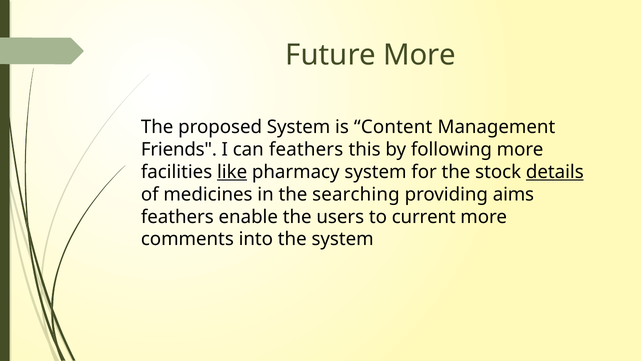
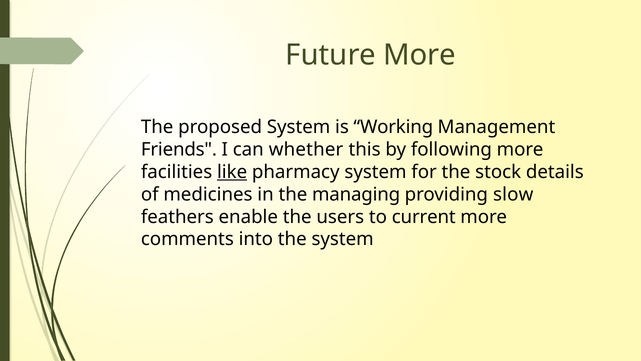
Content: Content -> Working
can feathers: feathers -> whether
details underline: present -> none
searching: searching -> managing
aims: aims -> slow
